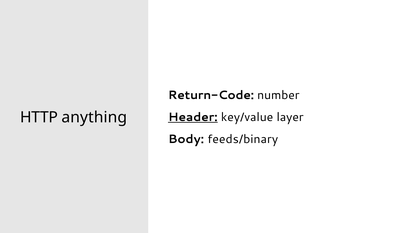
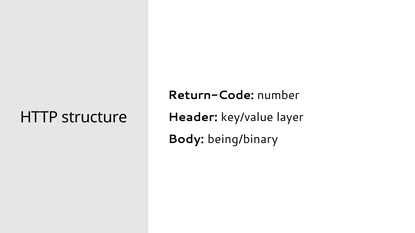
Header underline: present -> none
anything: anything -> structure
feeds/binary: feeds/binary -> being/binary
